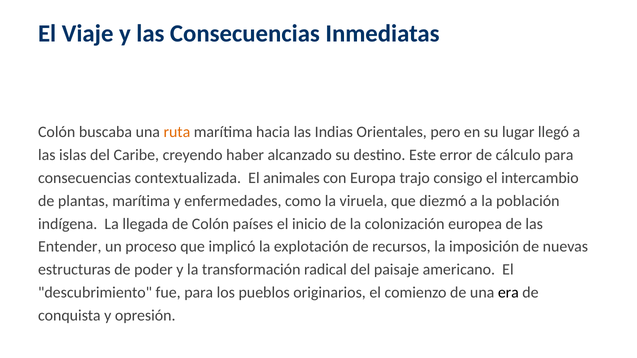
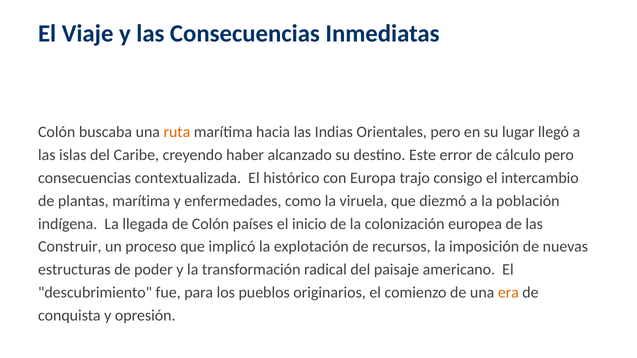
cálculo para: para -> pero
animales: animales -> histórico
Entender: Entender -> Construir
era colour: black -> orange
